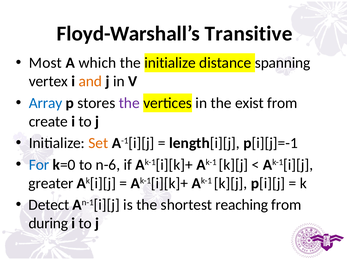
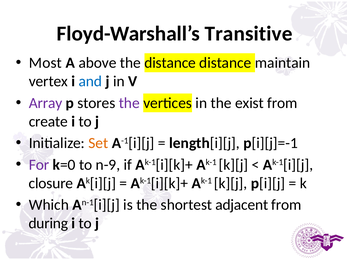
which: which -> above
the initialize: initialize -> distance
spanning: spanning -> maintain
and colour: orange -> blue
Array colour: blue -> purple
For colour: blue -> purple
n-6: n-6 -> n-9
greater: greater -> closure
Detect: Detect -> Which
reaching: reaching -> adjacent
